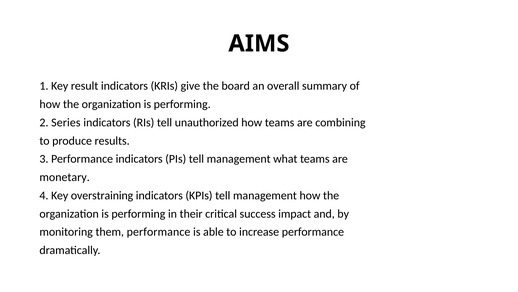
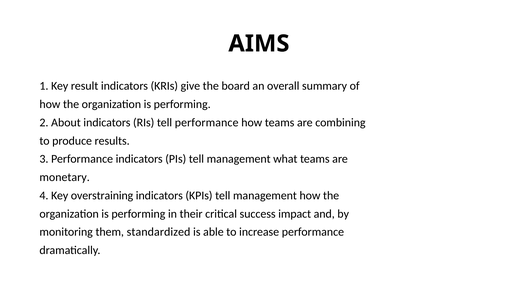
Series: Series -> About
tell unauthorized: unauthorized -> performance
them performance: performance -> standardized
